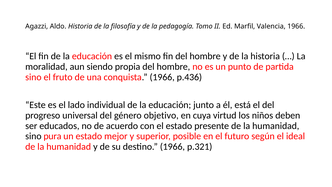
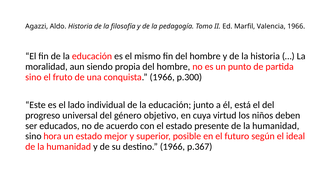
p.436: p.436 -> p.300
pura: pura -> hora
p.321: p.321 -> p.367
